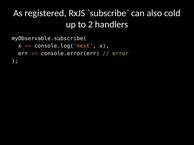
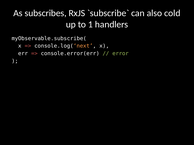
registered: registered -> subscribes
2: 2 -> 1
